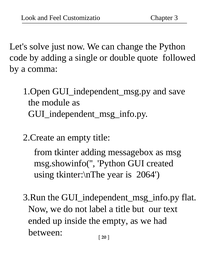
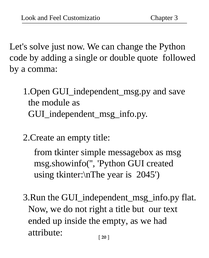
tkinter adding: adding -> simple
2064: 2064 -> 2045
label: label -> right
between: between -> attribute
